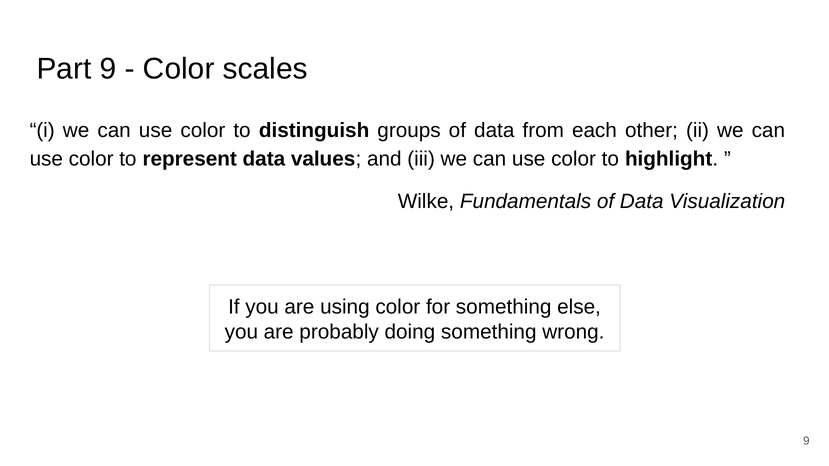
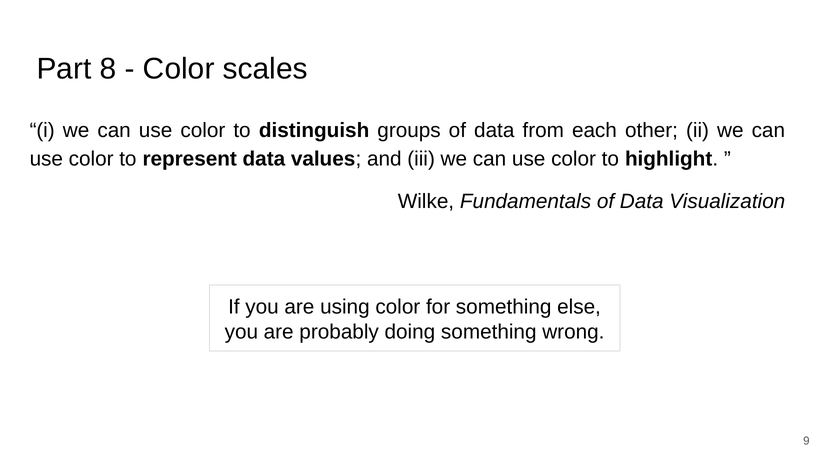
Part 9: 9 -> 8
